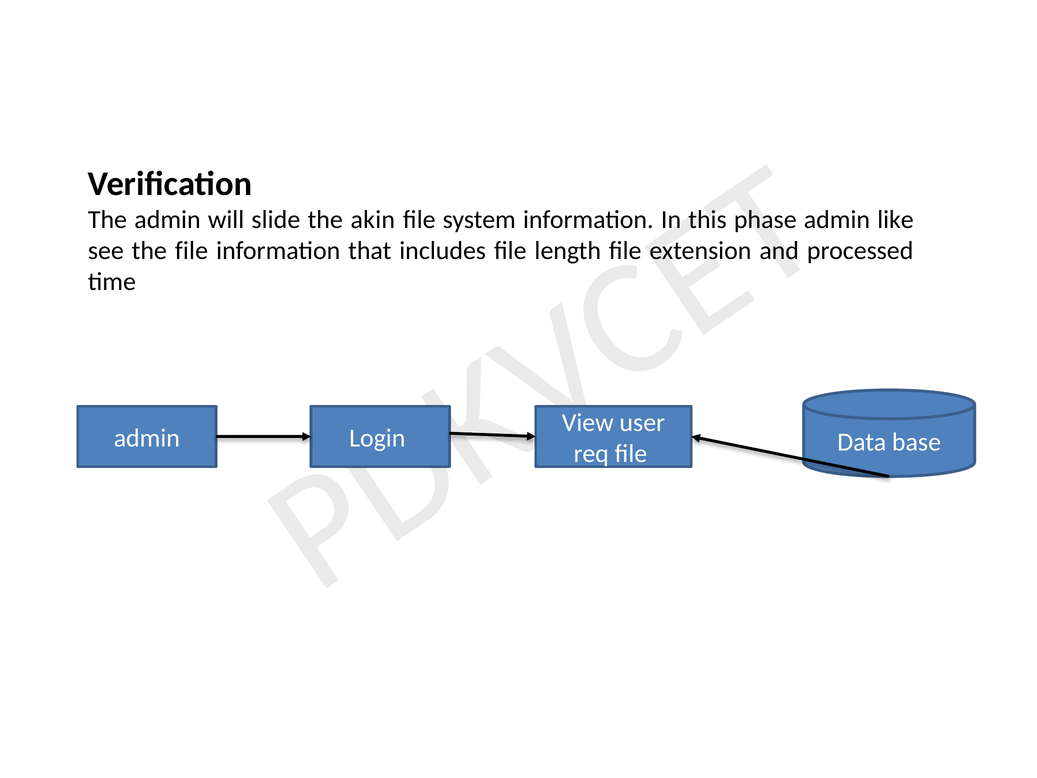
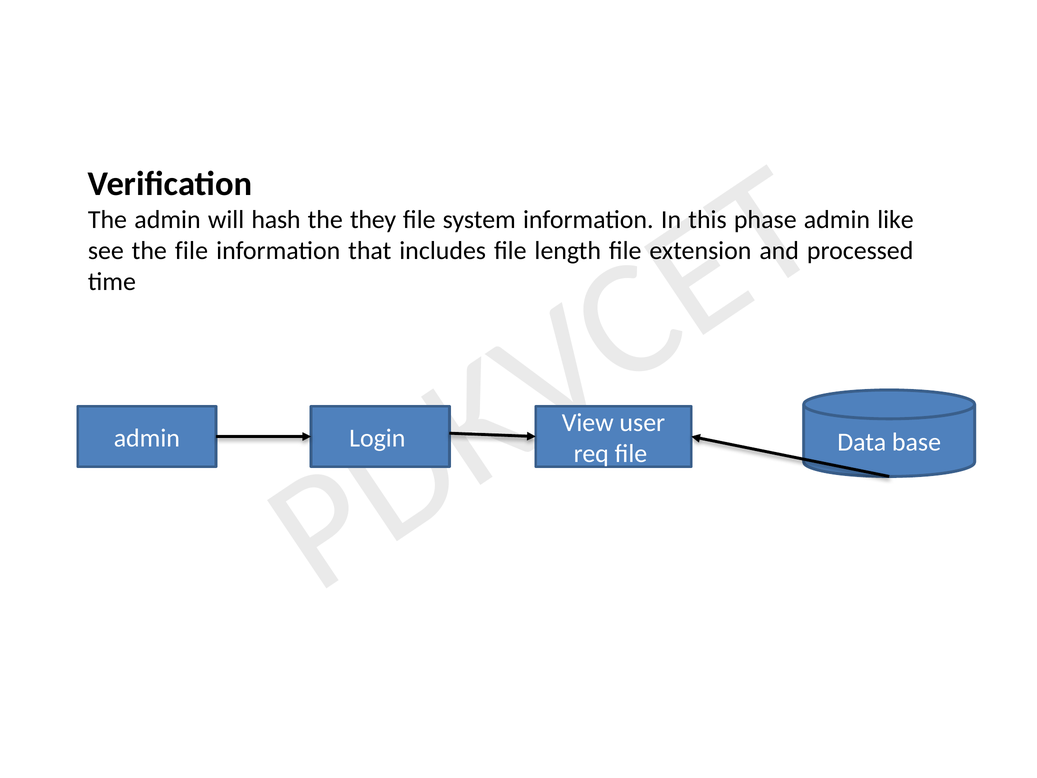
slide: slide -> hash
akin: akin -> they
